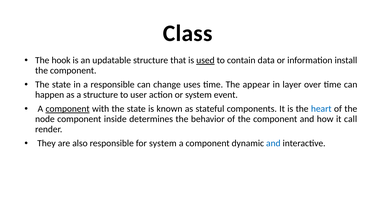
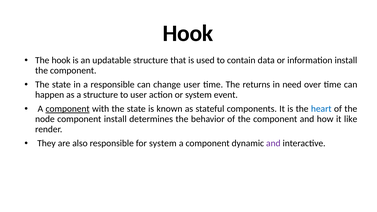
Class at (188, 33): Class -> Hook
used underline: present -> none
change uses: uses -> user
appear: appear -> returns
layer: layer -> need
component inside: inside -> install
call: call -> like
and at (273, 143) colour: blue -> purple
